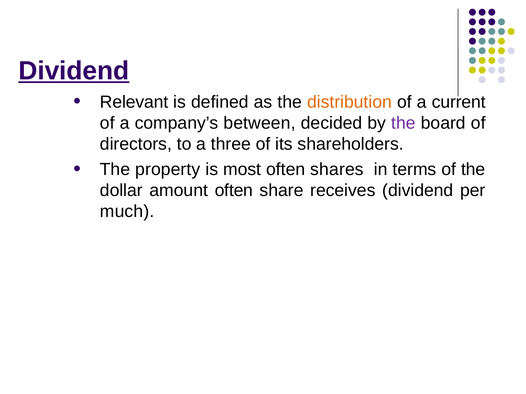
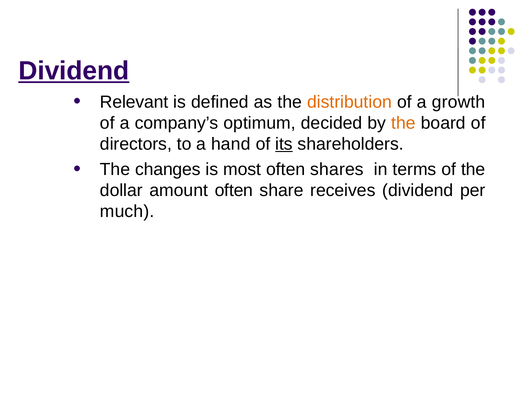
current: current -> growth
between: between -> optimum
the at (403, 123) colour: purple -> orange
three: three -> hand
its underline: none -> present
property: property -> changes
